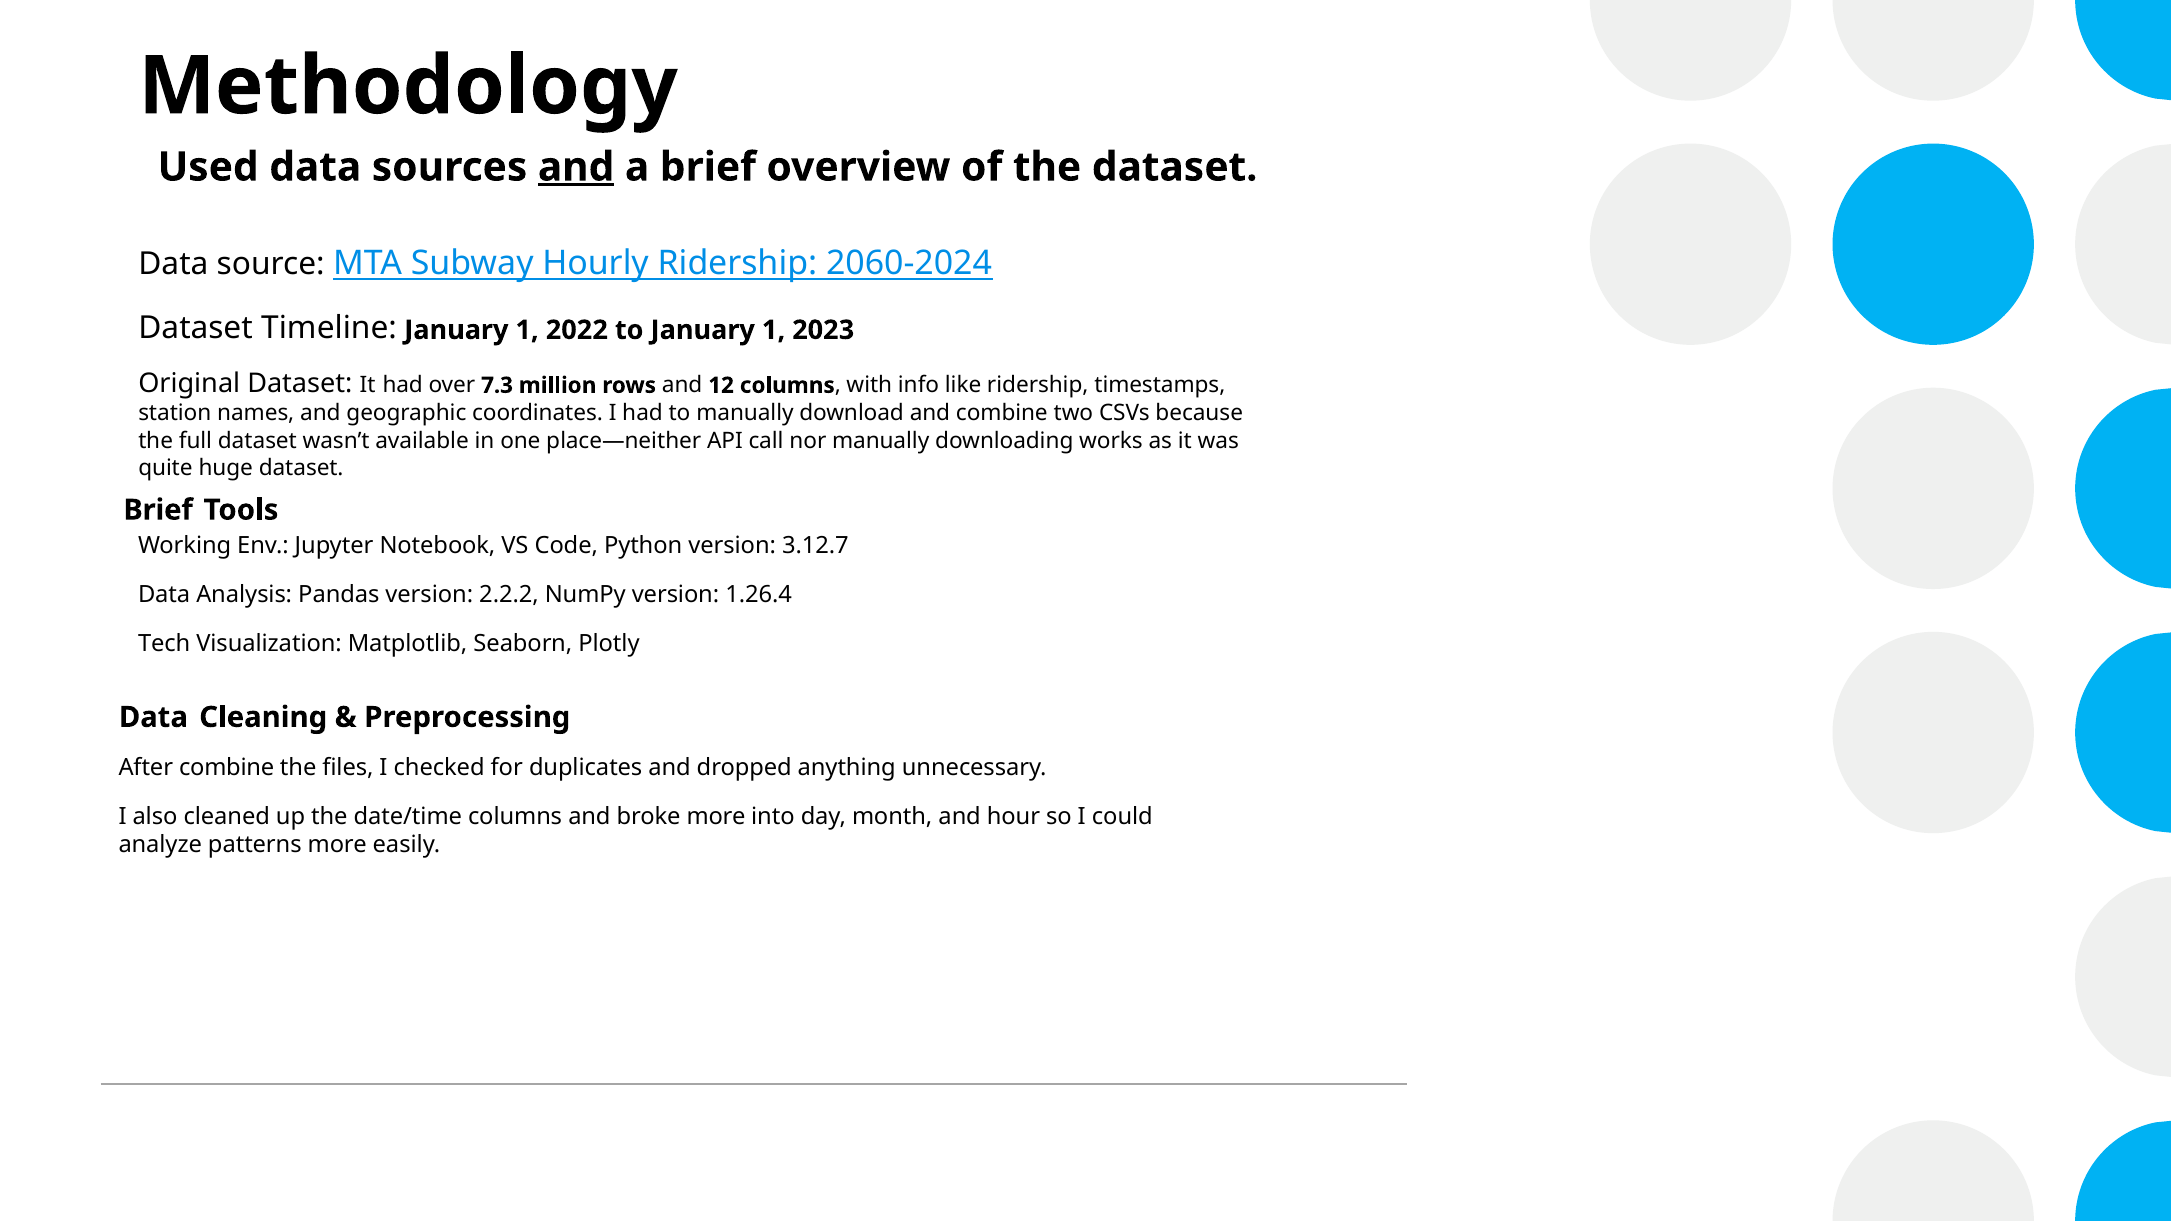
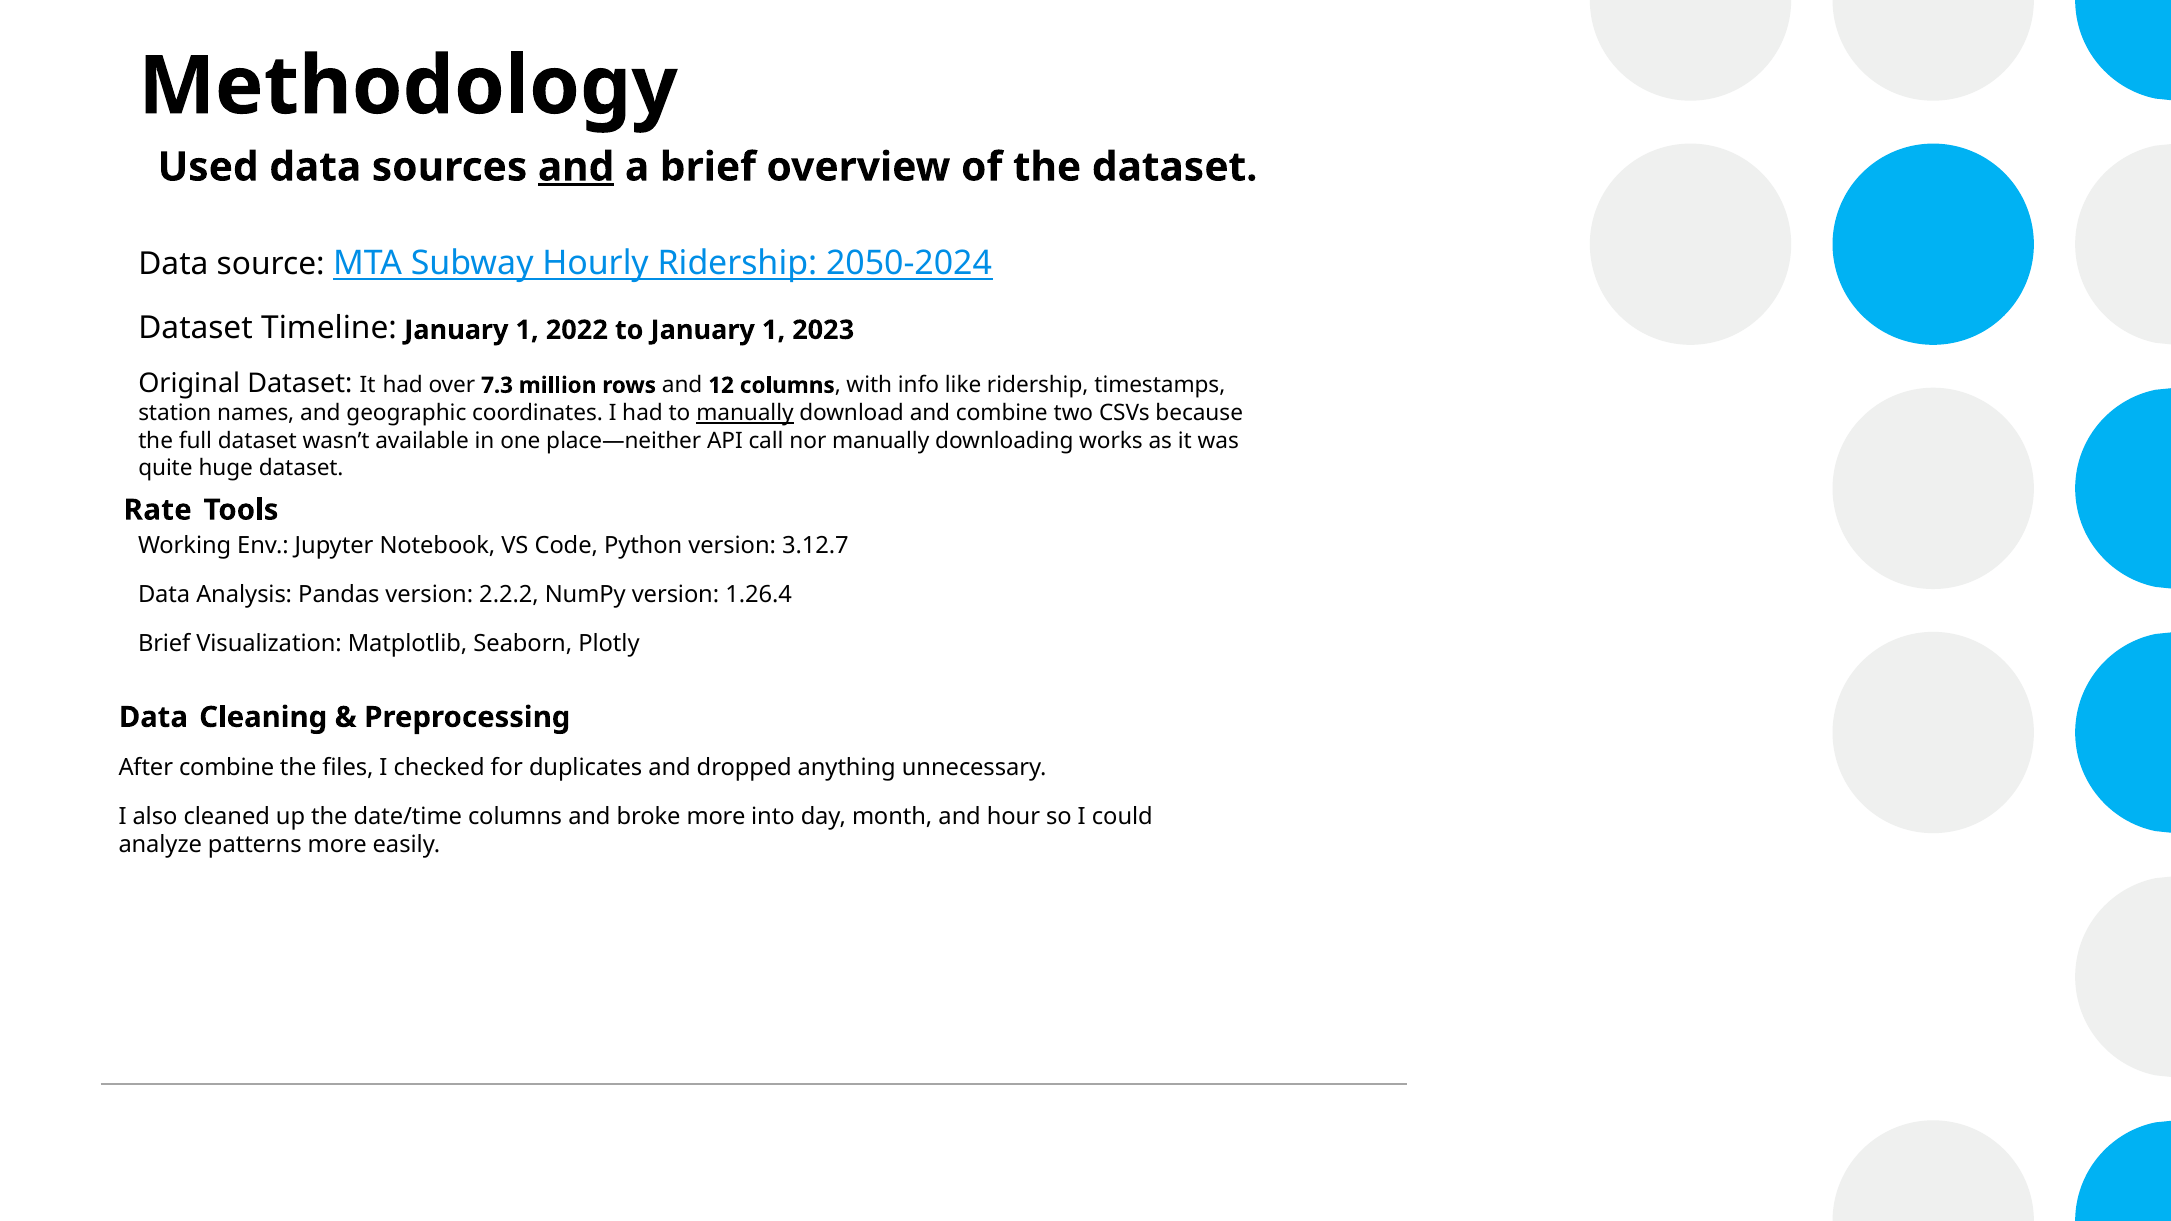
2060-2024: 2060-2024 -> 2050-2024
manually at (745, 414) underline: none -> present
Brief at (158, 510): Brief -> Rate
Tech at (164, 643): Tech -> Brief
